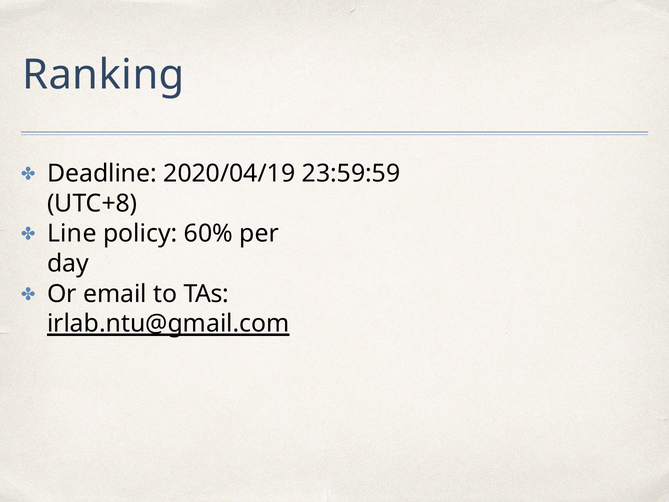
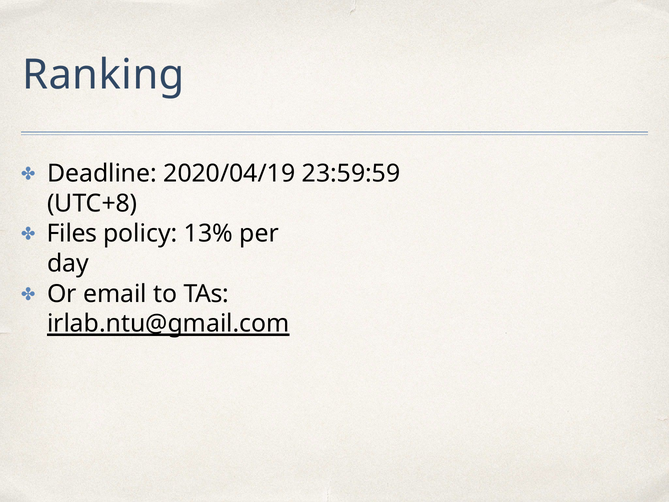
Line: Line -> Files
60%: 60% -> 13%
